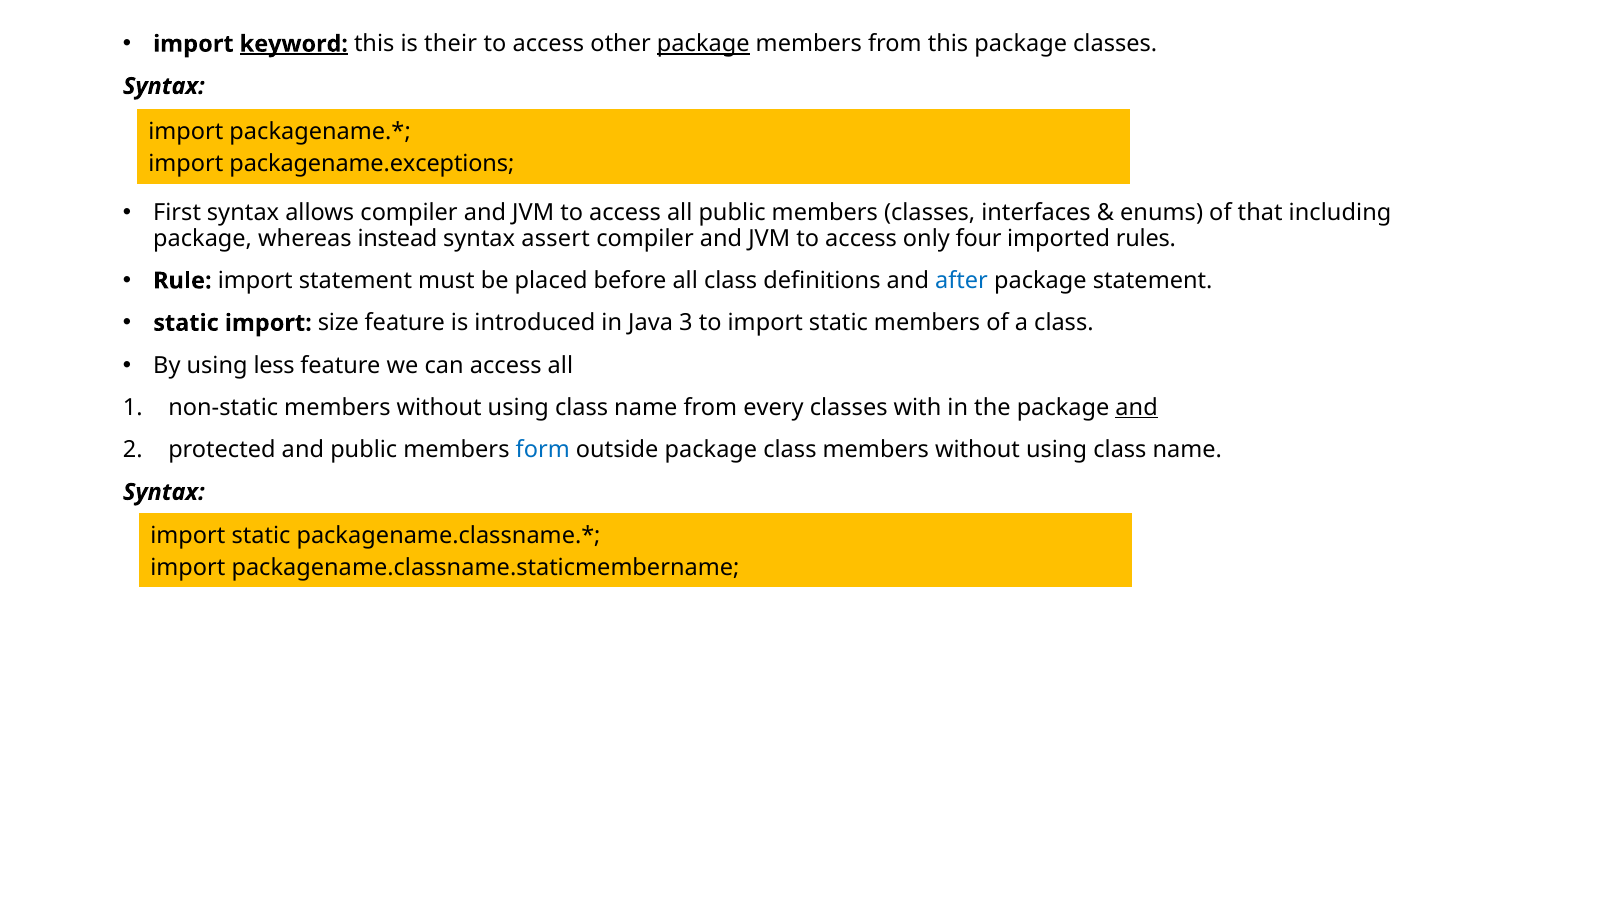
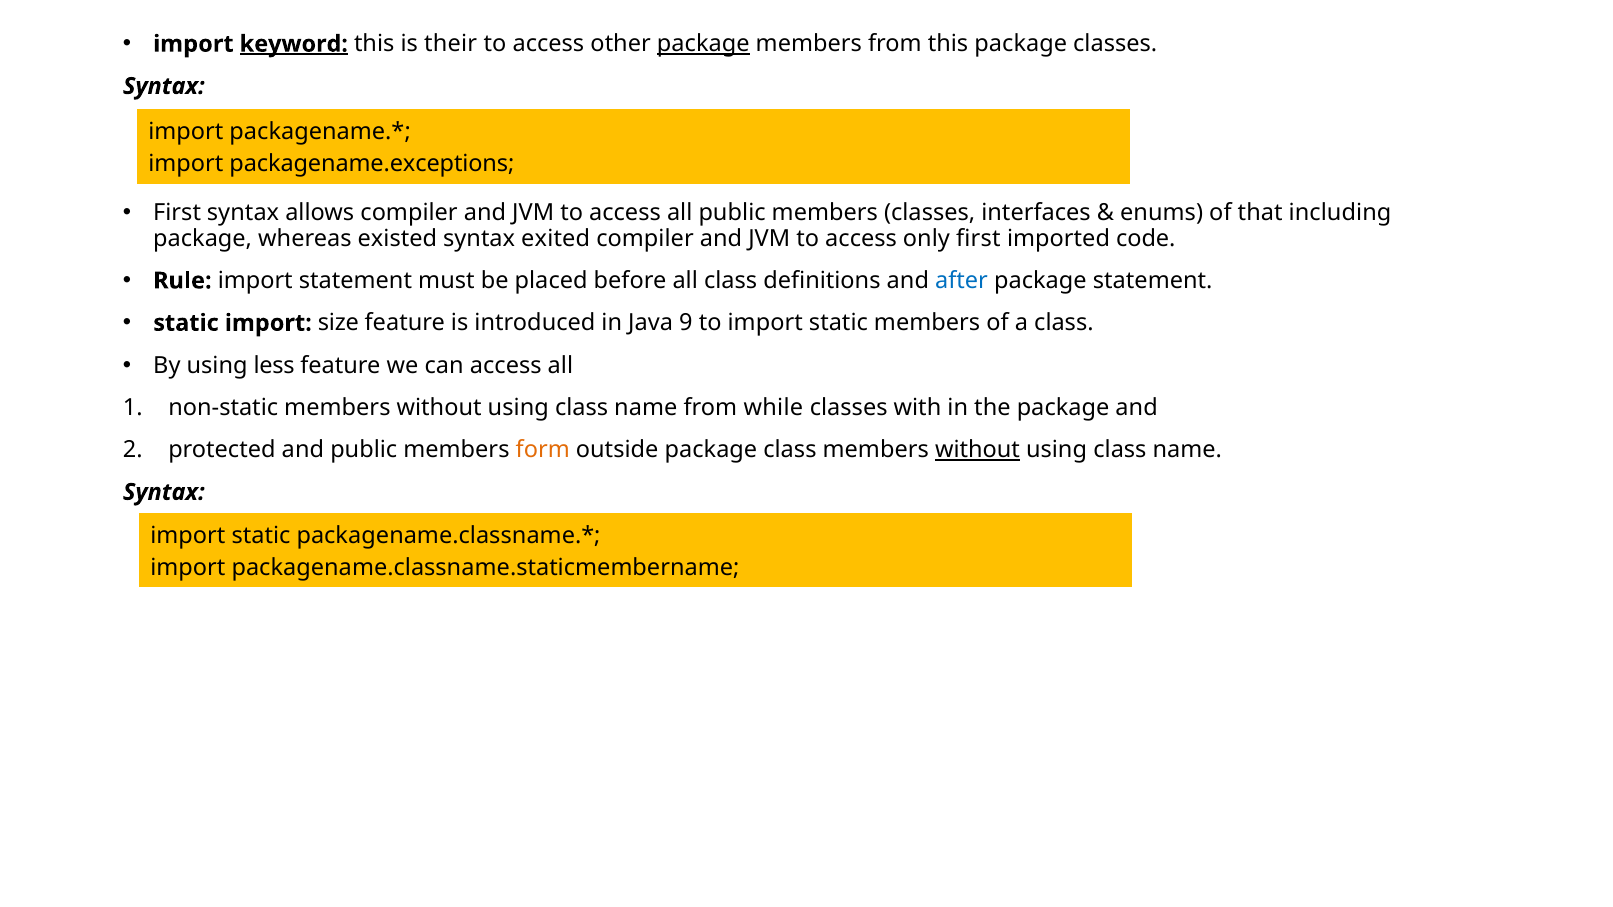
instead: instead -> existed
assert: assert -> exited
only four: four -> first
rules: rules -> code
3: 3 -> 9
every: every -> while
and at (1137, 408) underline: present -> none
form colour: blue -> orange
without at (978, 450) underline: none -> present
